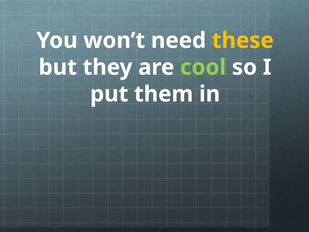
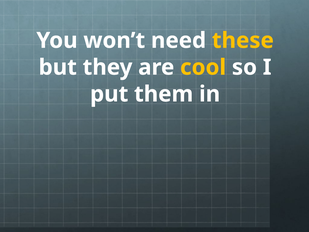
cool colour: light green -> yellow
